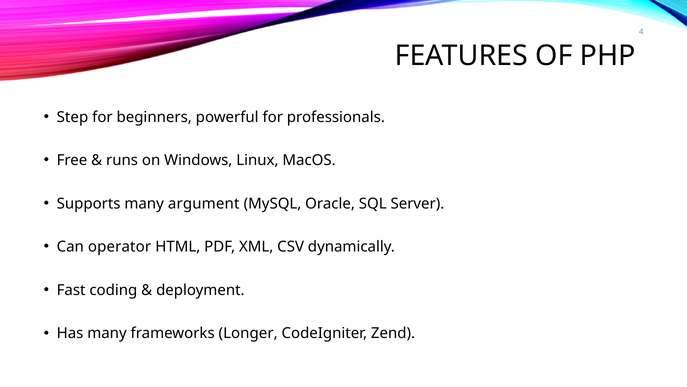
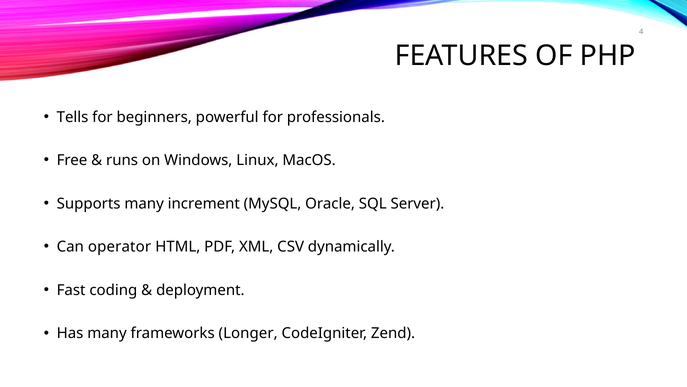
Step: Step -> Tells
argument: argument -> increment
